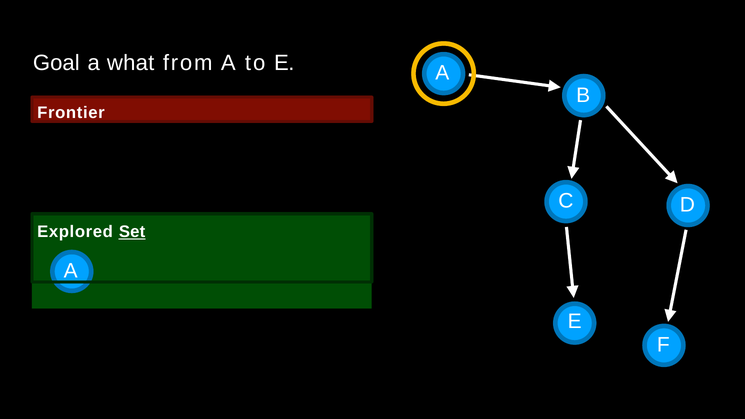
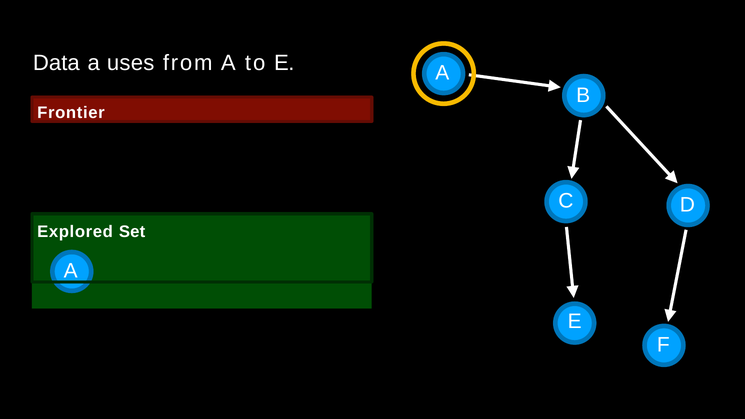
Goal: Goal -> Data
what: what -> uses
Set underline: present -> none
